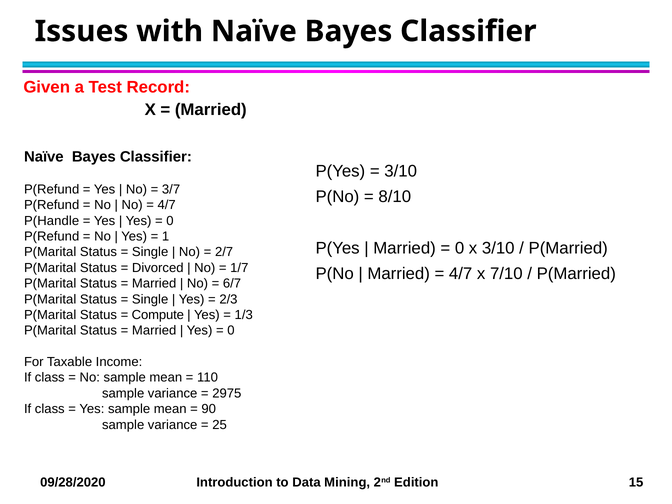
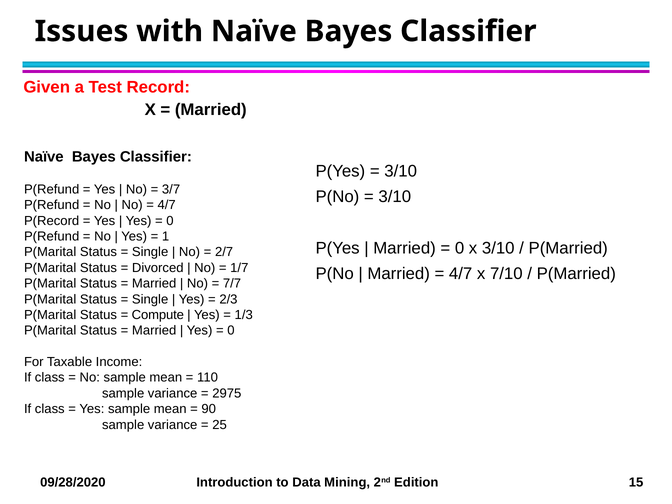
8/10 at (395, 197): 8/10 -> 3/10
P(Handle: P(Handle -> P(Record
6/7: 6/7 -> 7/7
